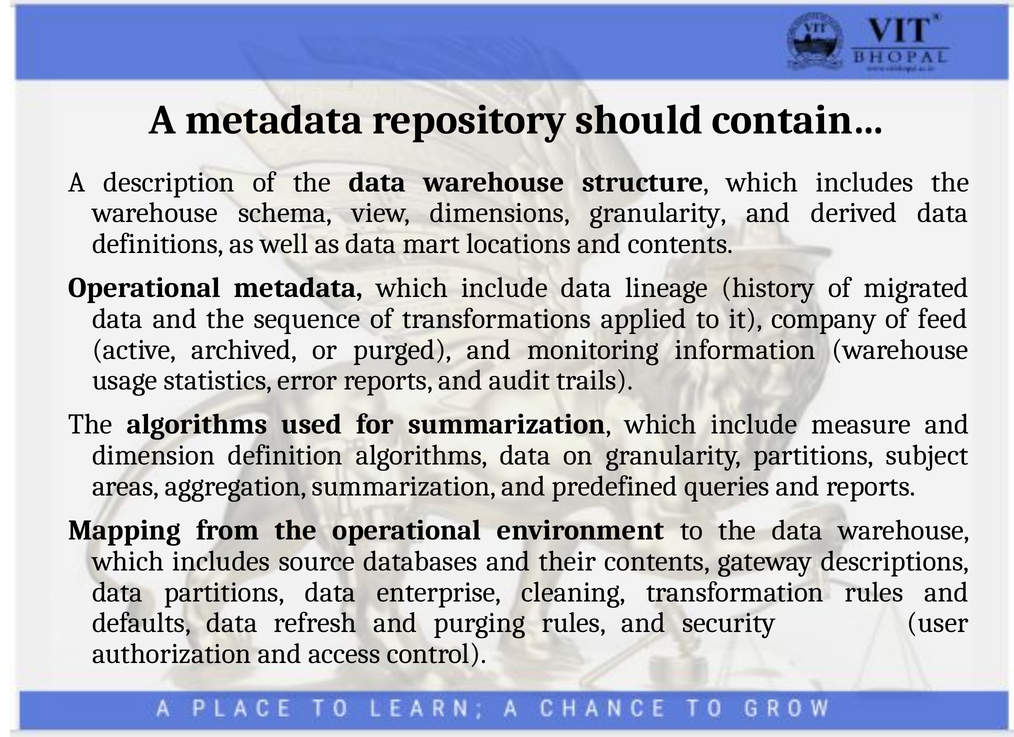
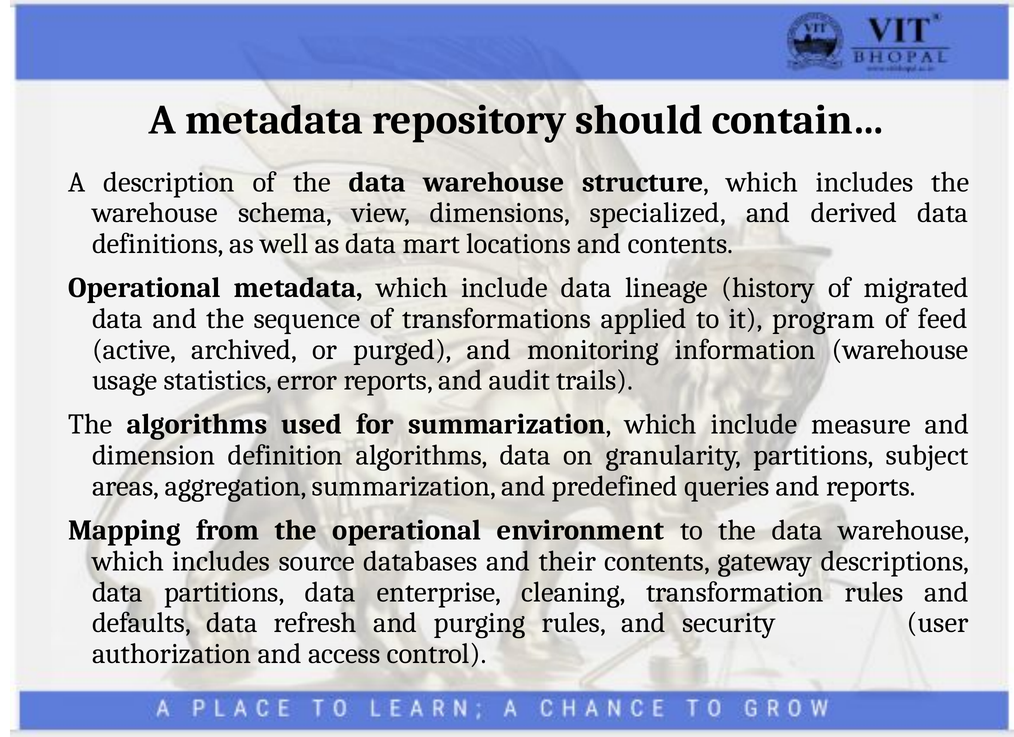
dimensions granularity: granularity -> specialized
company: company -> program
